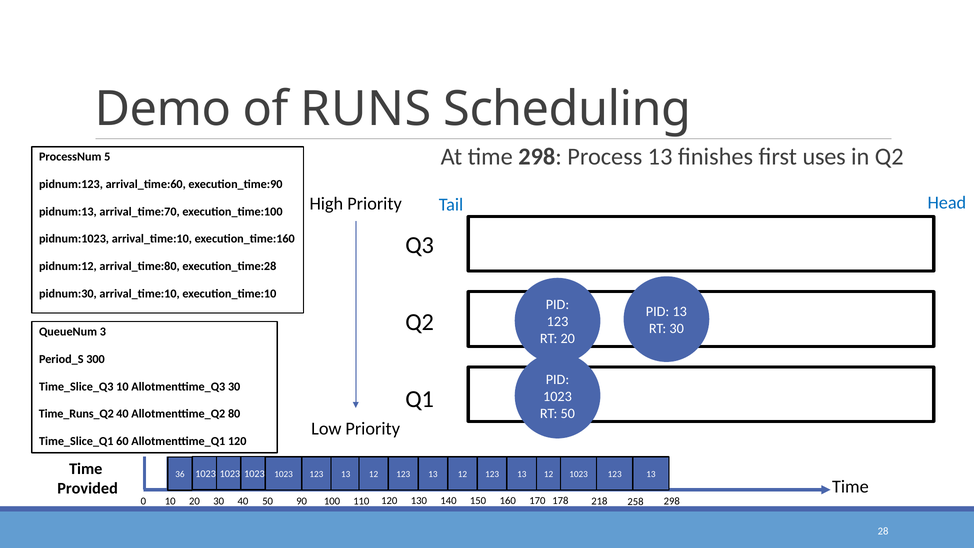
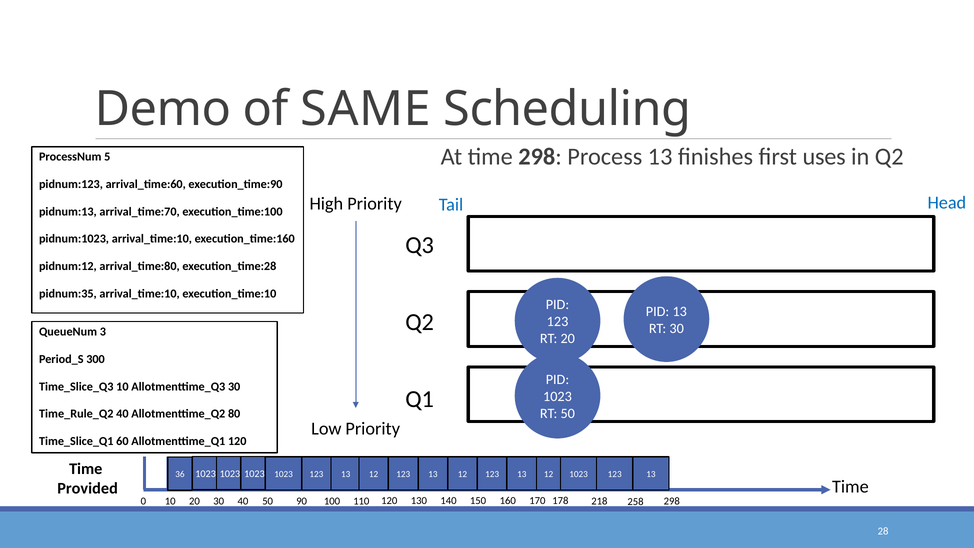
RUNS: RUNS -> SAME
pidnum:30: pidnum:30 -> pidnum:35
Time_Runs_Q2: Time_Runs_Q2 -> Time_Rule_Q2
